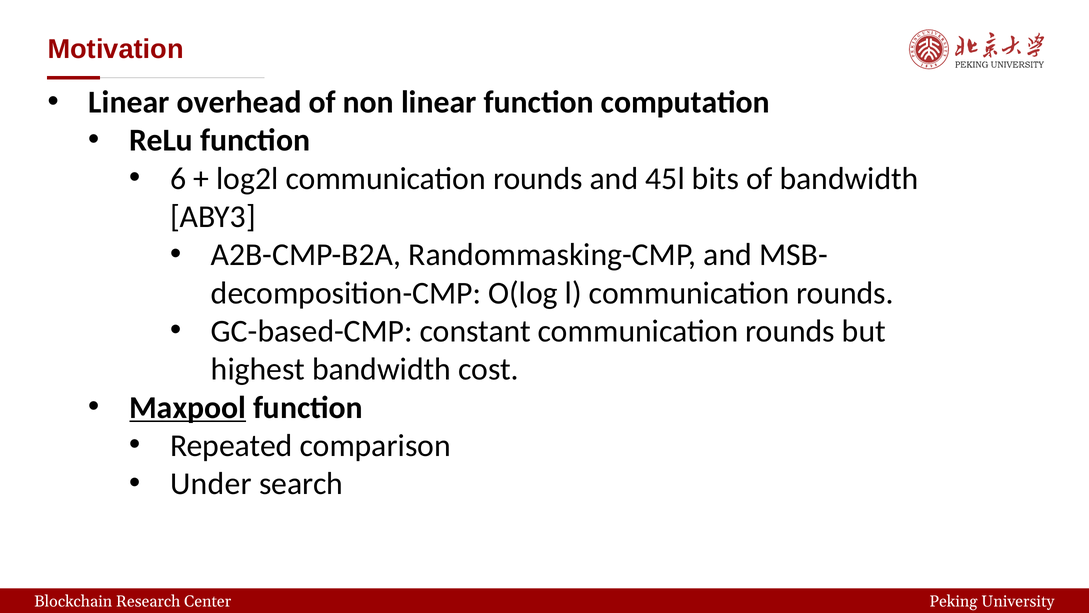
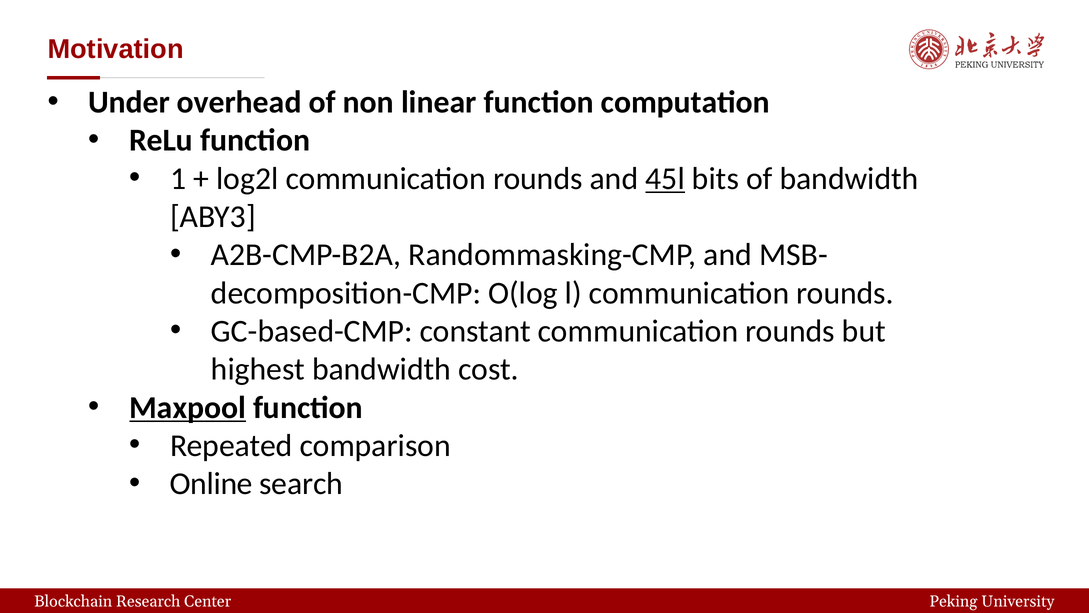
Linear at (129, 102): Linear -> Under
6: 6 -> 1
45l underline: none -> present
Under: Under -> Online
